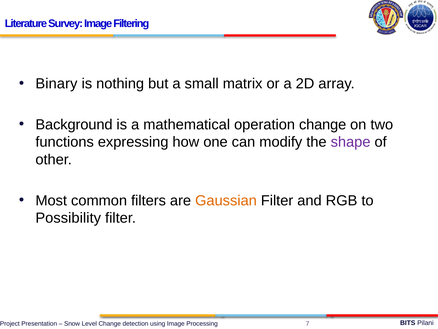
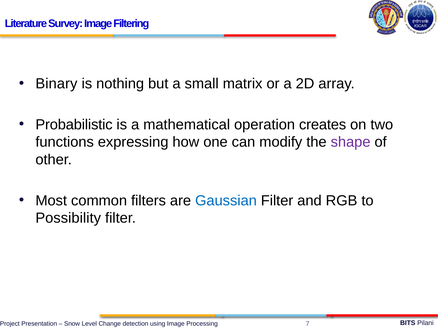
Background: Background -> Probabilistic
operation change: change -> creates
Gaussian colour: orange -> blue
